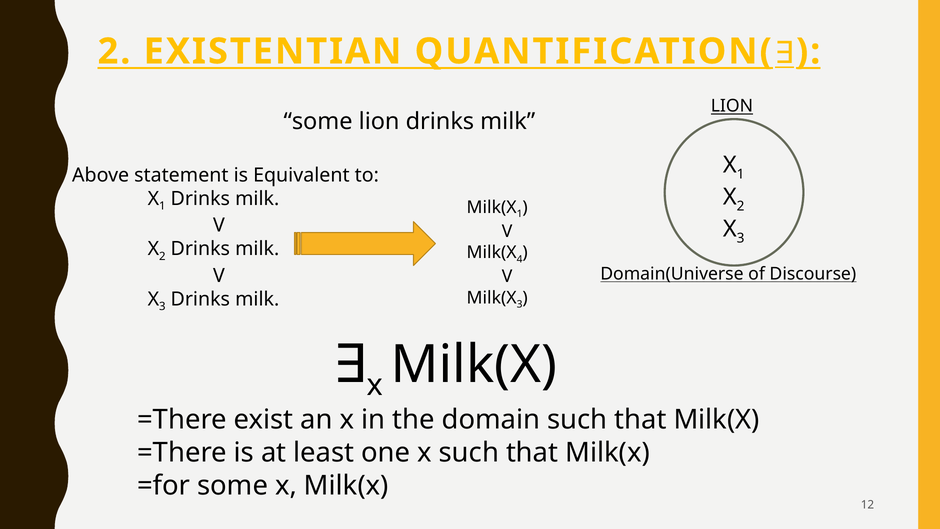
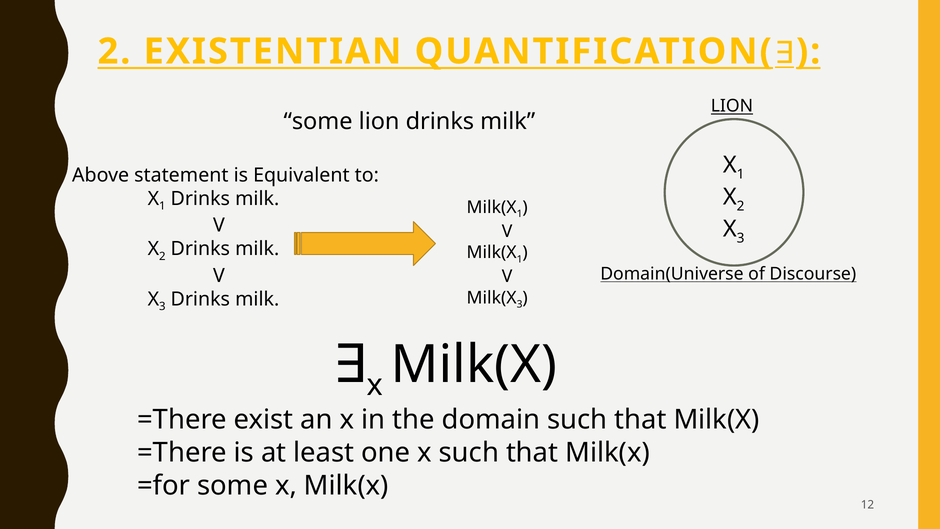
4 at (520, 259): 4 -> 1
